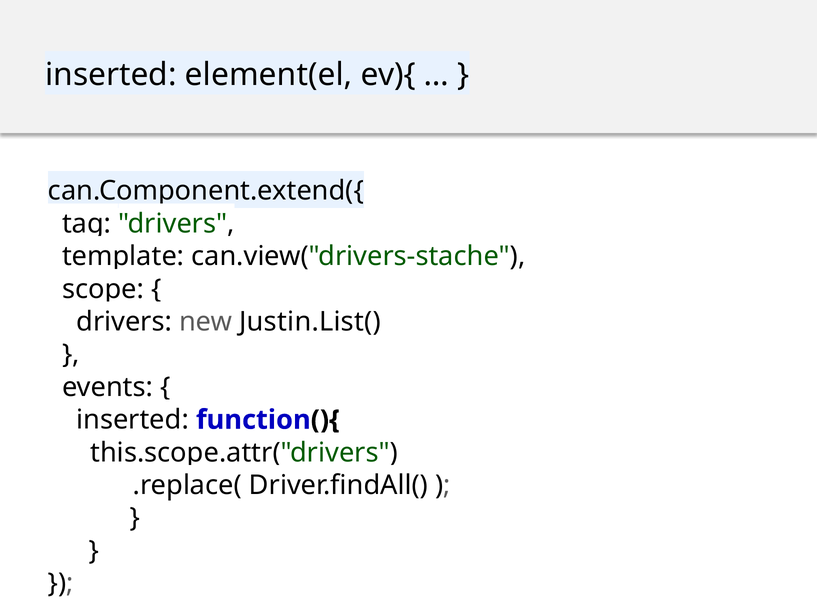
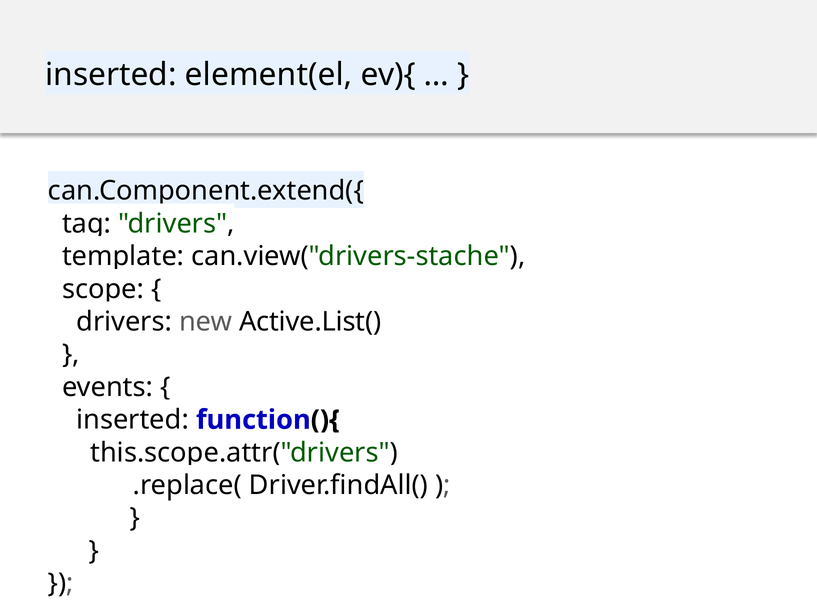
Justin.List(: Justin.List( -> Active.List(
